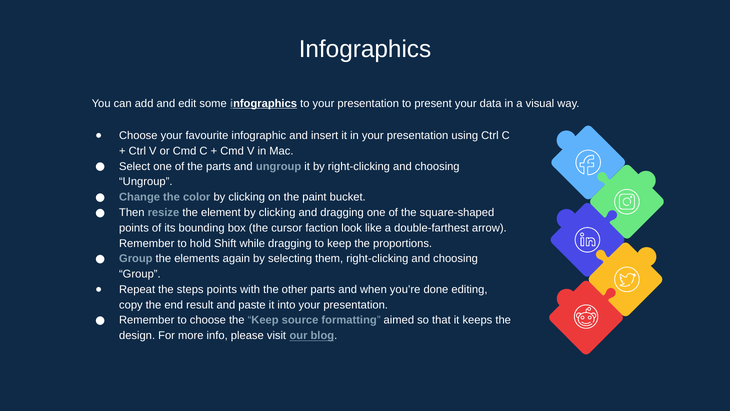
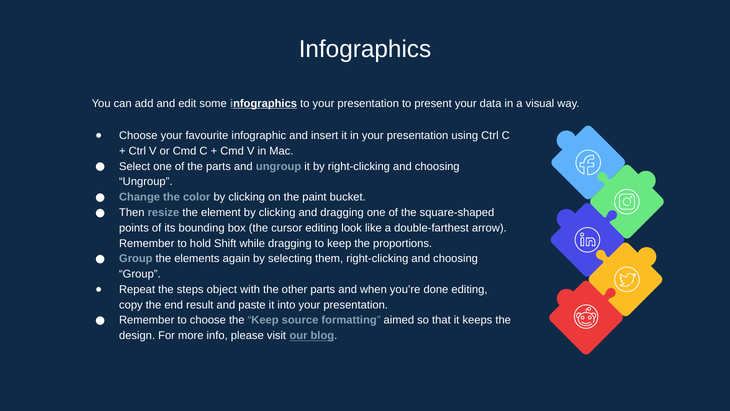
cursor faction: faction -> editing
steps points: points -> object
